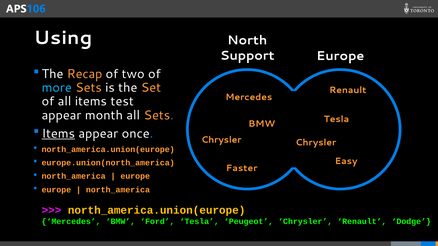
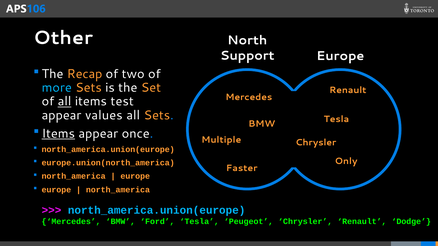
Using: Using -> Other
all at (65, 102) underline: none -> present
month: month -> values
Chrysler at (221, 140): Chrysler -> Multiple
Easy: Easy -> Only
north_america.union(europe at (157, 211) colour: yellow -> light blue
